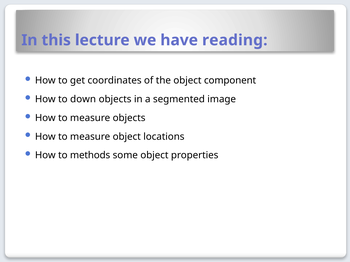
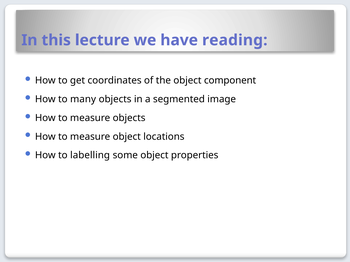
down: down -> many
methods: methods -> labelling
